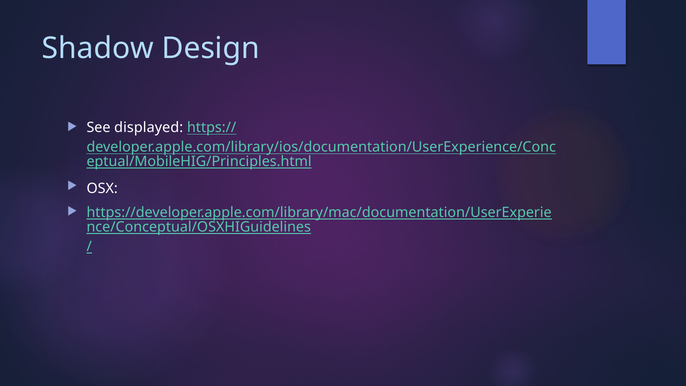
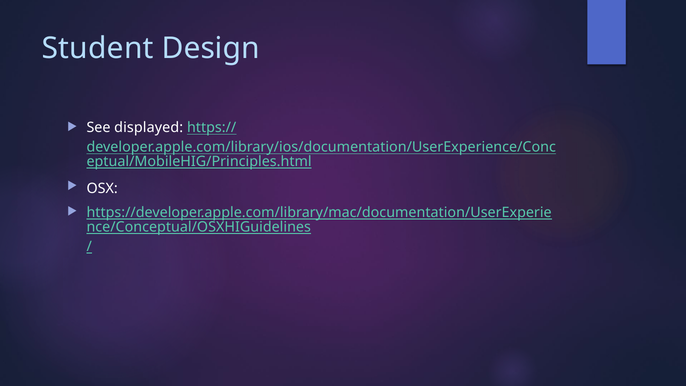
Shadow: Shadow -> Student
